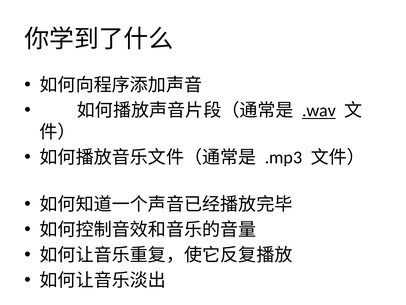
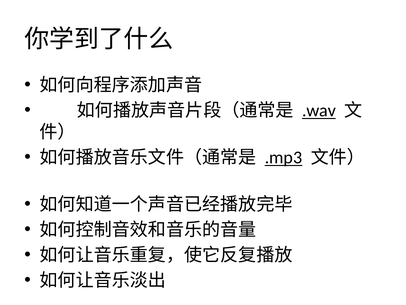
.mp3 underline: none -> present
